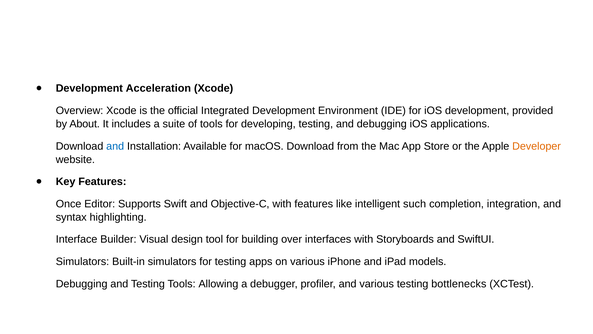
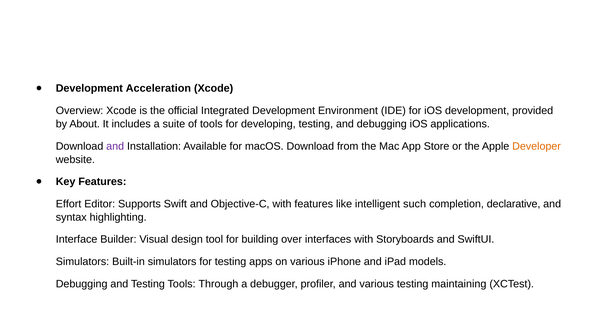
and at (115, 146) colour: blue -> purple
Once: Once -> Effort
integration: integration -> declarative
Allowing: Allowing -> Through
bottlenecks: bottlenecks -> maintaining
